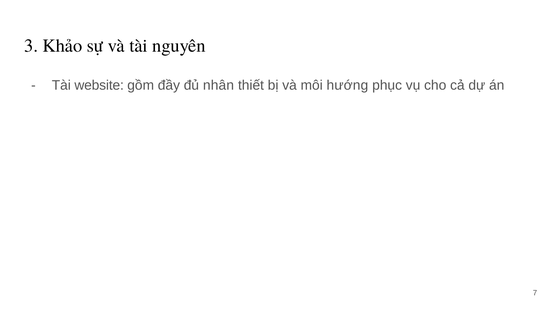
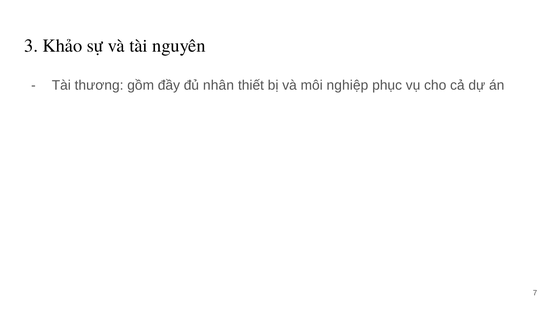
website: website -> thương
hướng: hướng -> nghiệp
